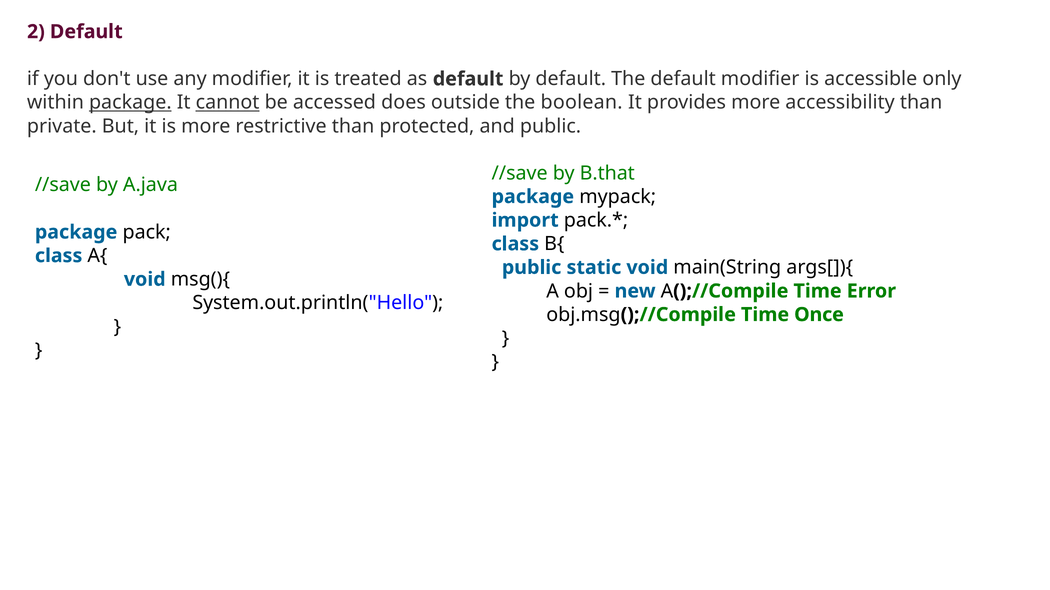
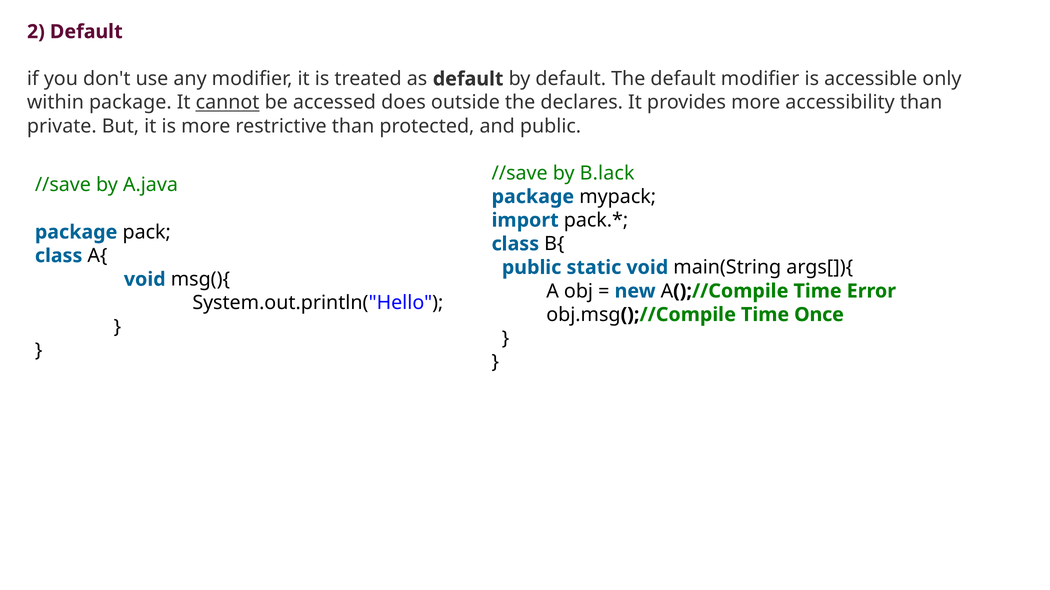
package at (130, 103) underline: present -> none
boolean: boolean -> declares
B.that: B.that -> B.lack
